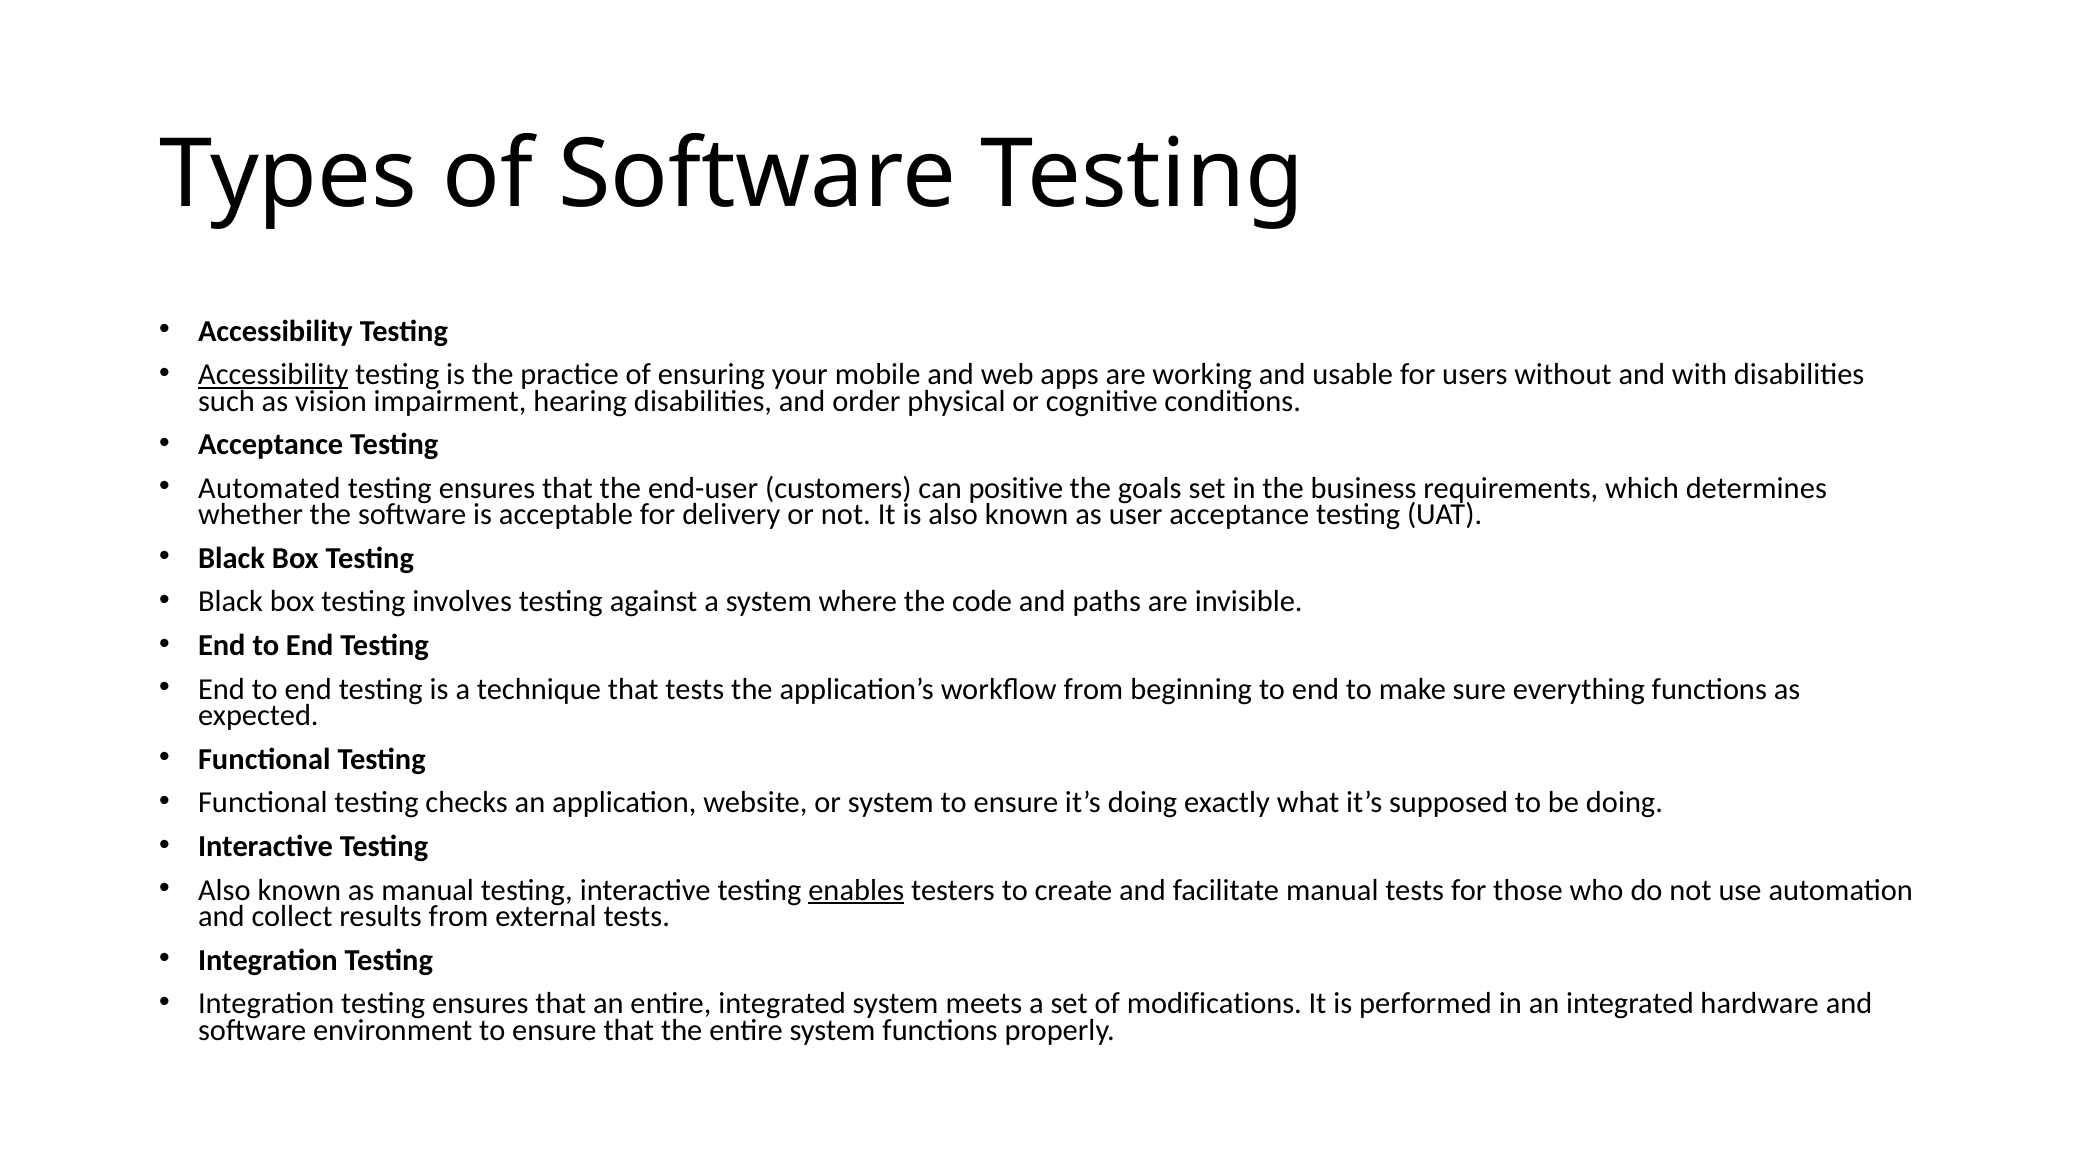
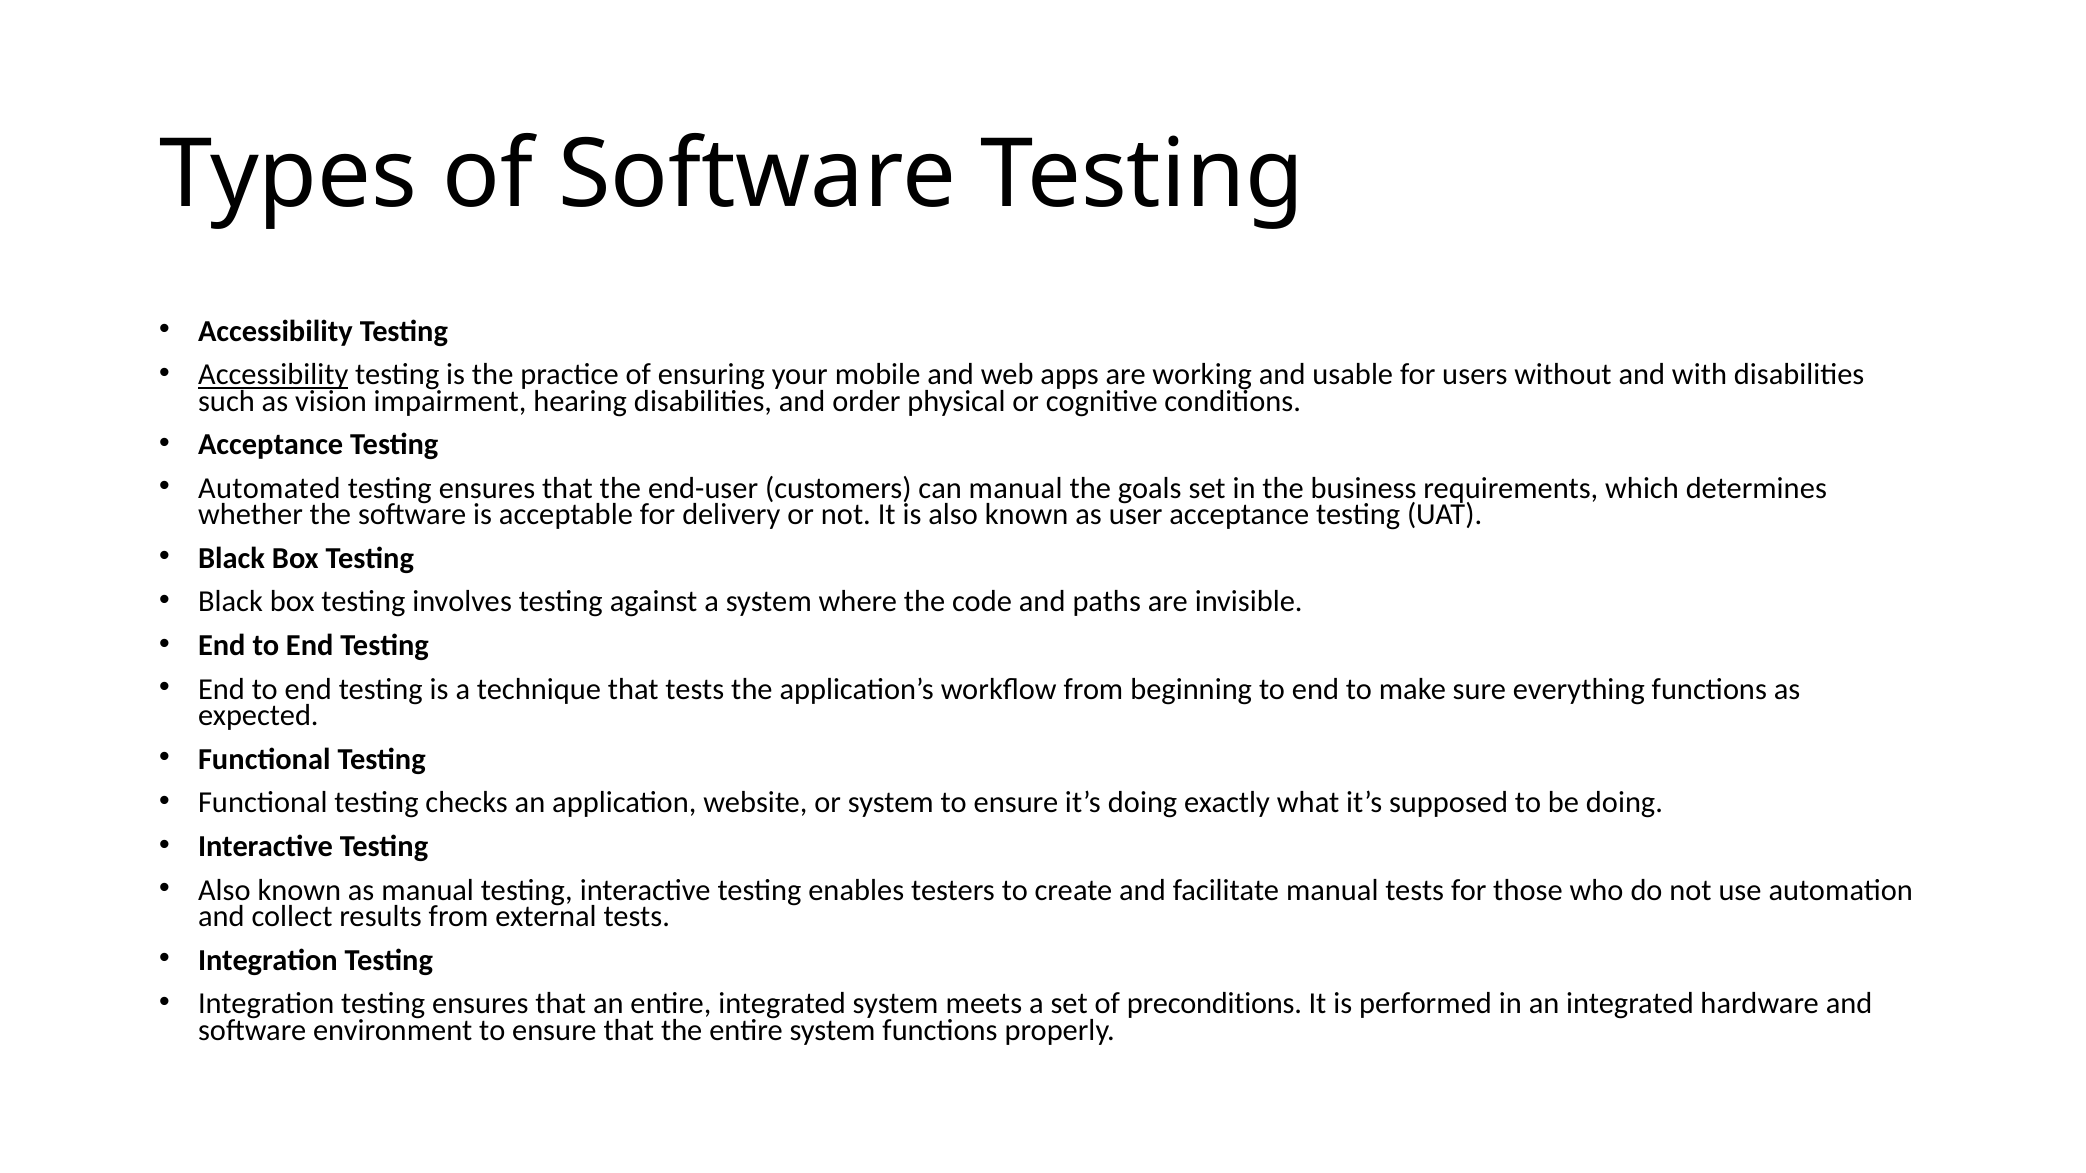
can positive: positive -> manual
enables underline: present -> none
modifications: modifications -> preconditions
